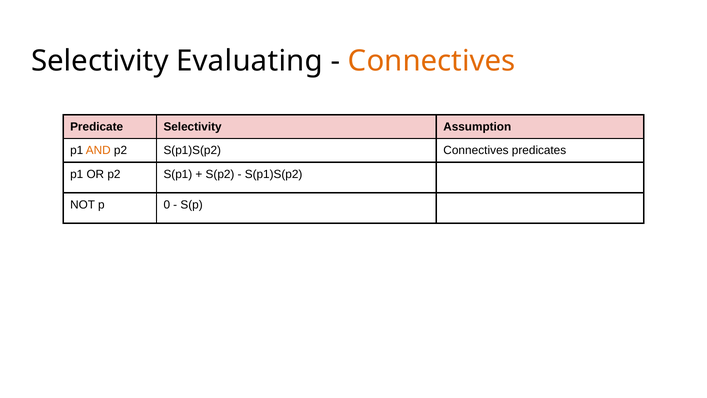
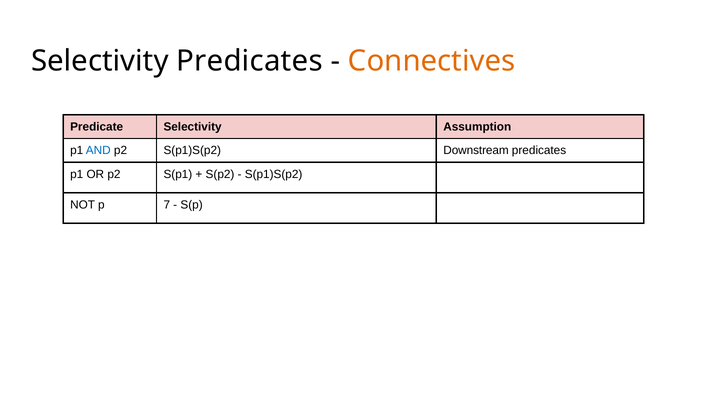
Selectivity Evaluating: Evaluating -> Predicates
AND colour: orange -> blue
S(p1)S(p2 Connectives: Connectives -> Downstream
0: 0 -> 7
